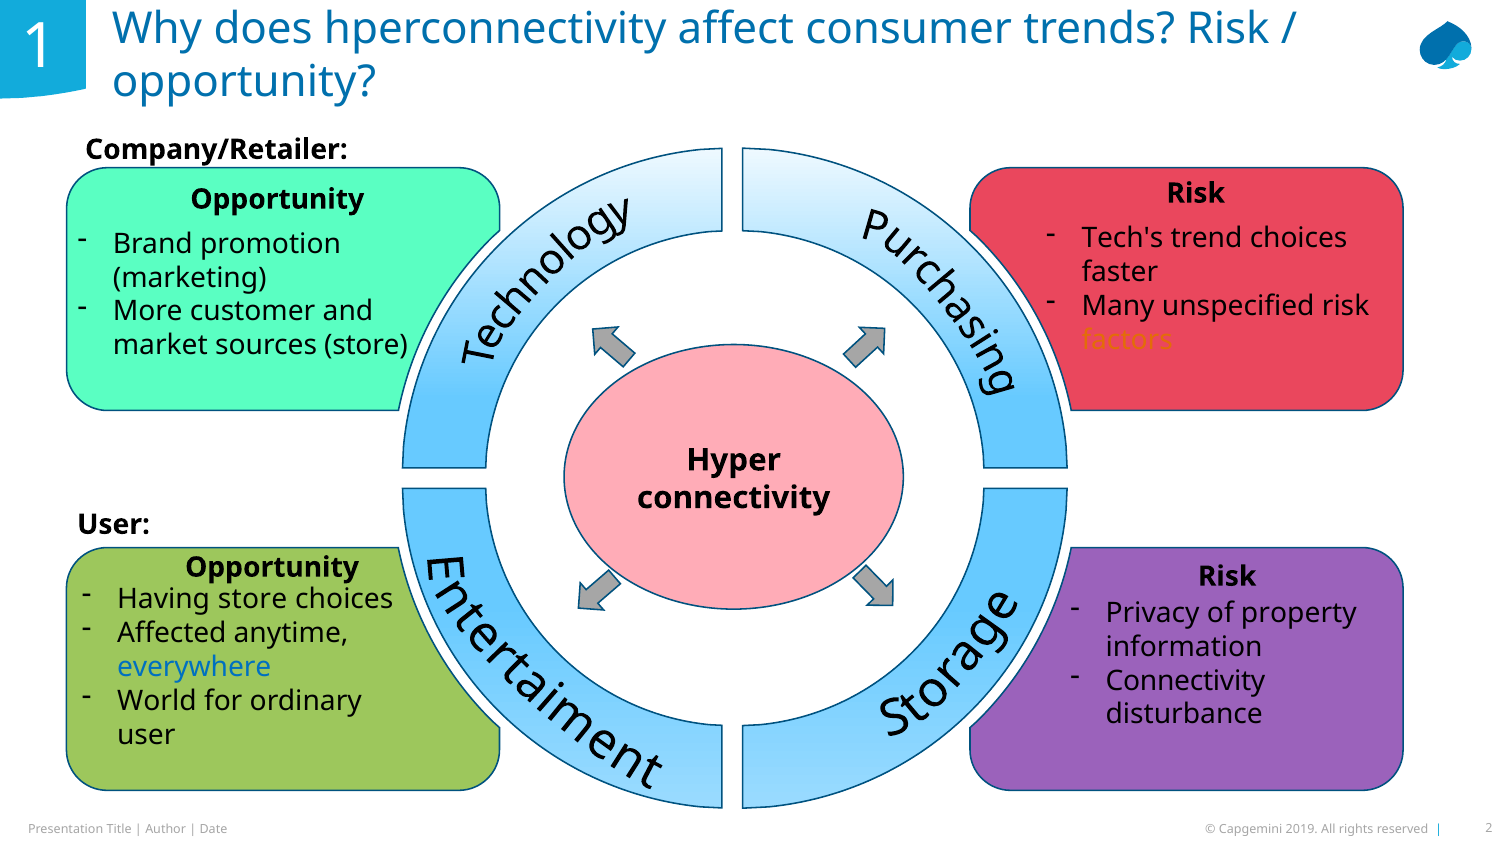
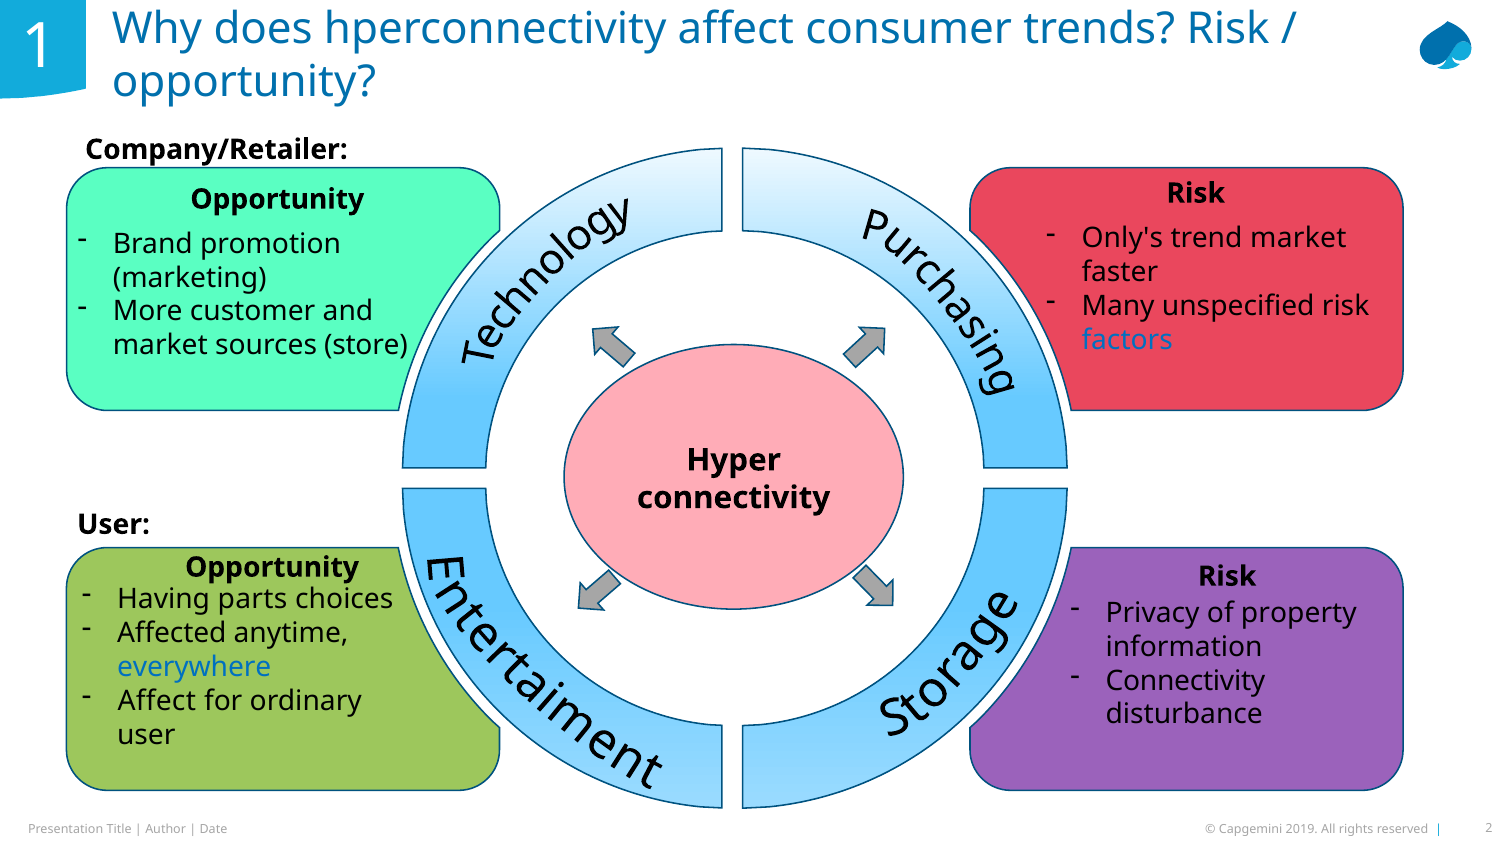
Tech's: Tech's -> Only's
trend choices: choices -> market
factors colour: orange -> blue
Having store: store -> parts
World at (157, 701): World -> Affect
